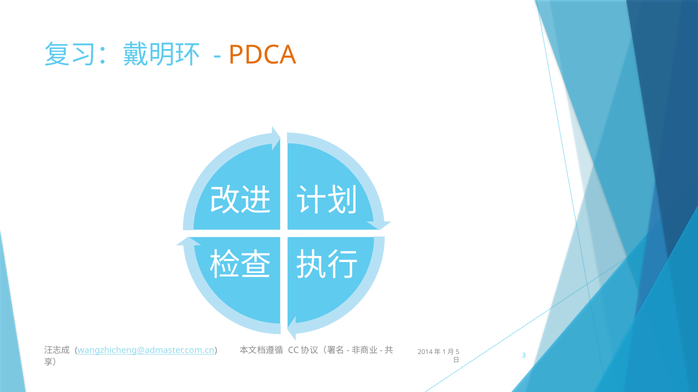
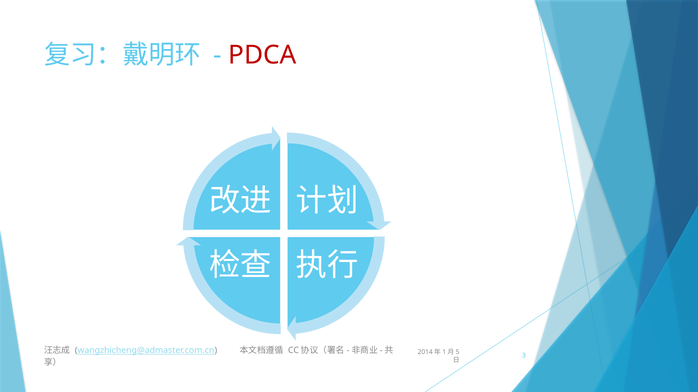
PDCA colour: orange -> red
